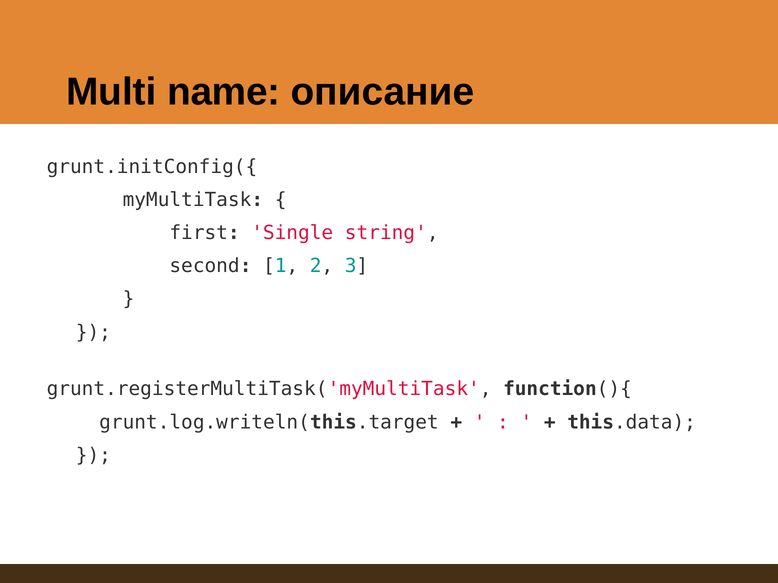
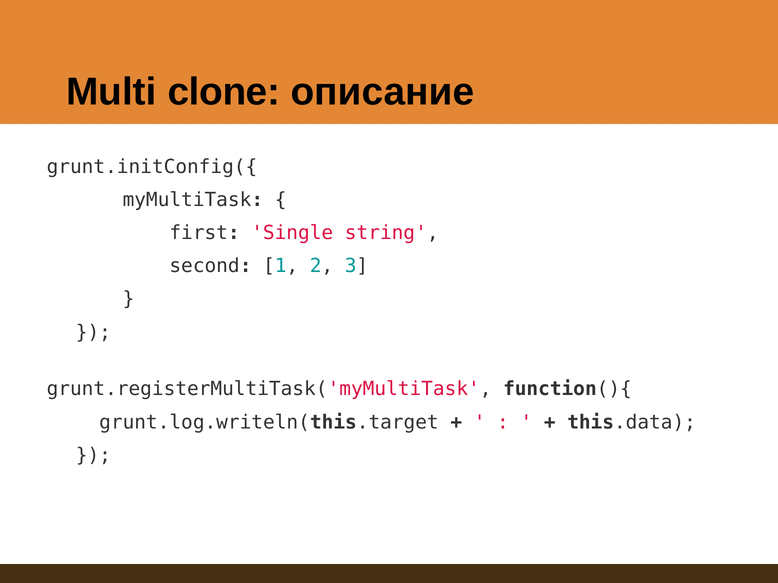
name: name -> clone
